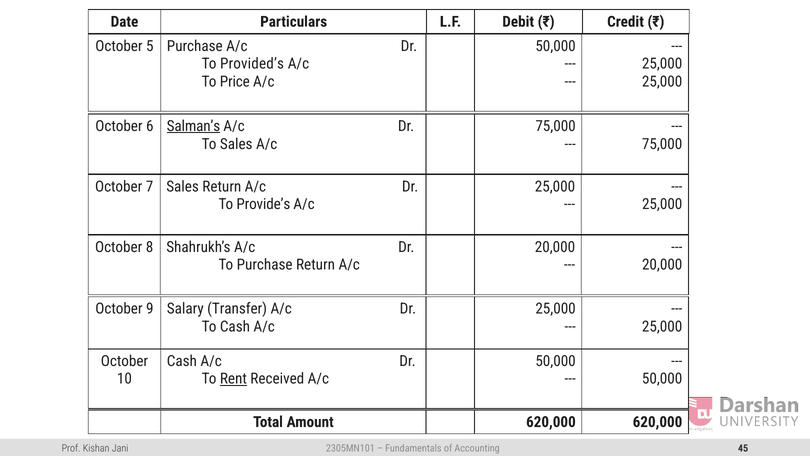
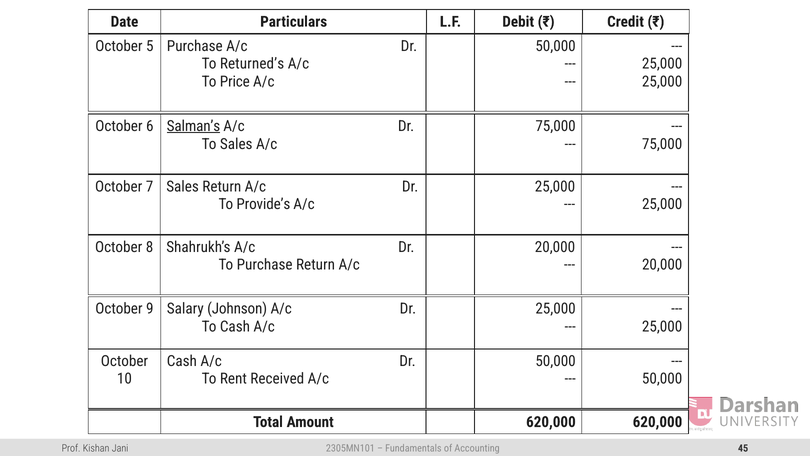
Provided’s: Provided’s -> Returned’s
Transfer: Transfer -> Johnson
Rent underline: present -> none
